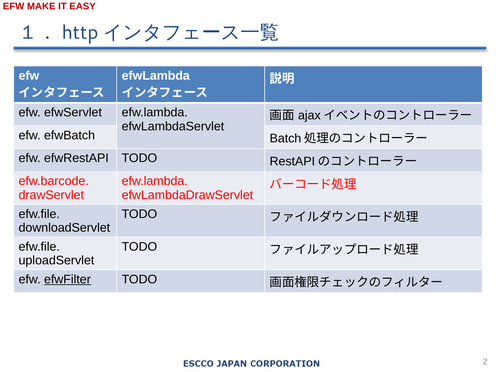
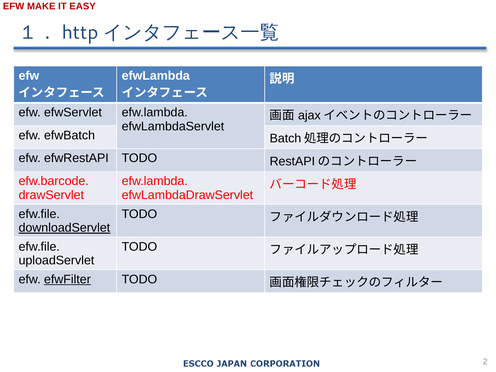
downloadServlet underline: none -> present
